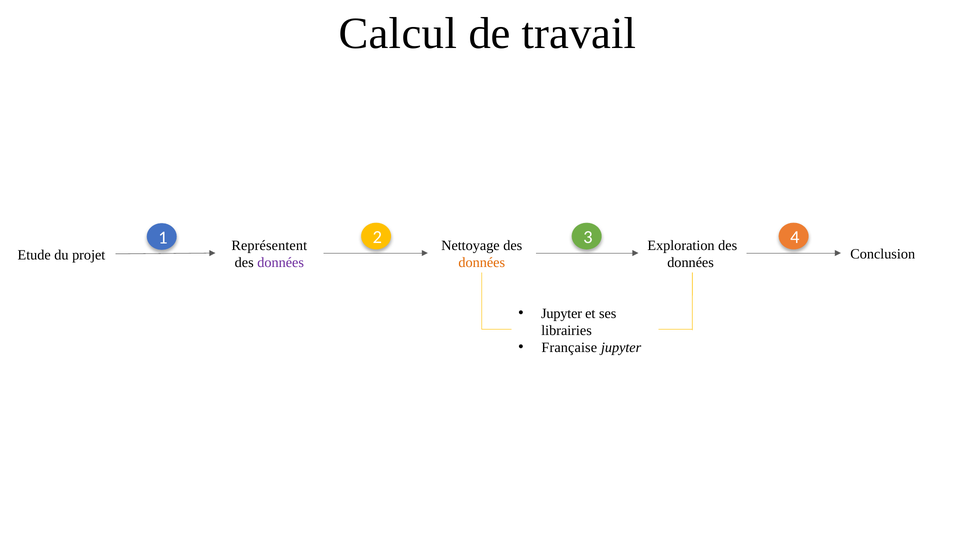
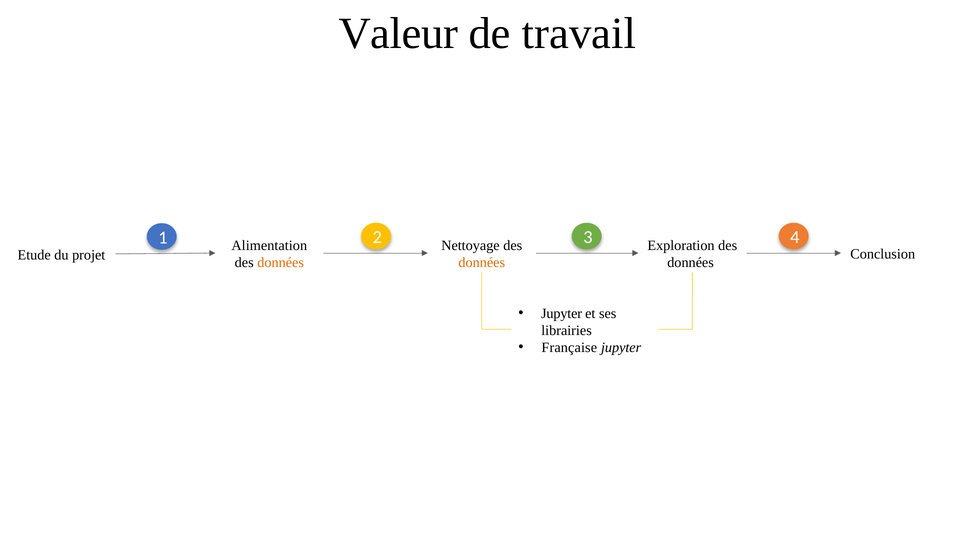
Calcul: Calcul -> Valeur
Représentent: Représentent -> Alimentation
données at (281, 263) colour: purple -> orange
